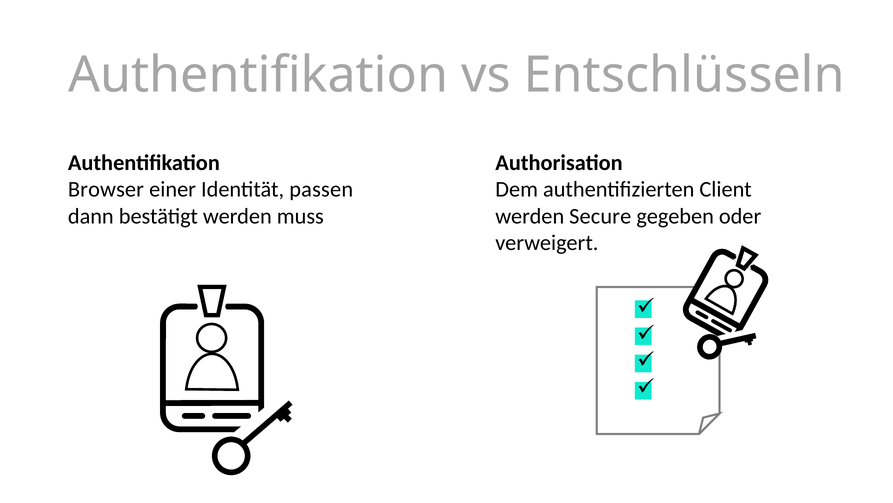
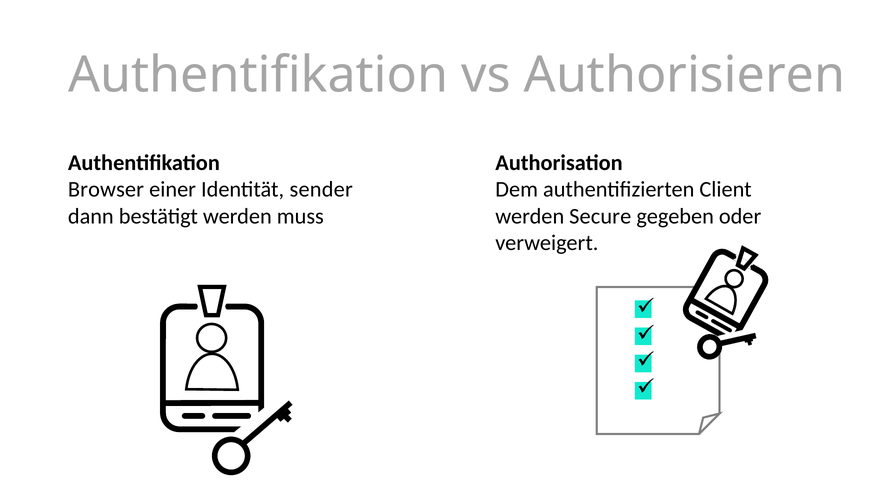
Entschlüsseln: Entschlüsseln -> Authorisieren
passen: passen -> sender
